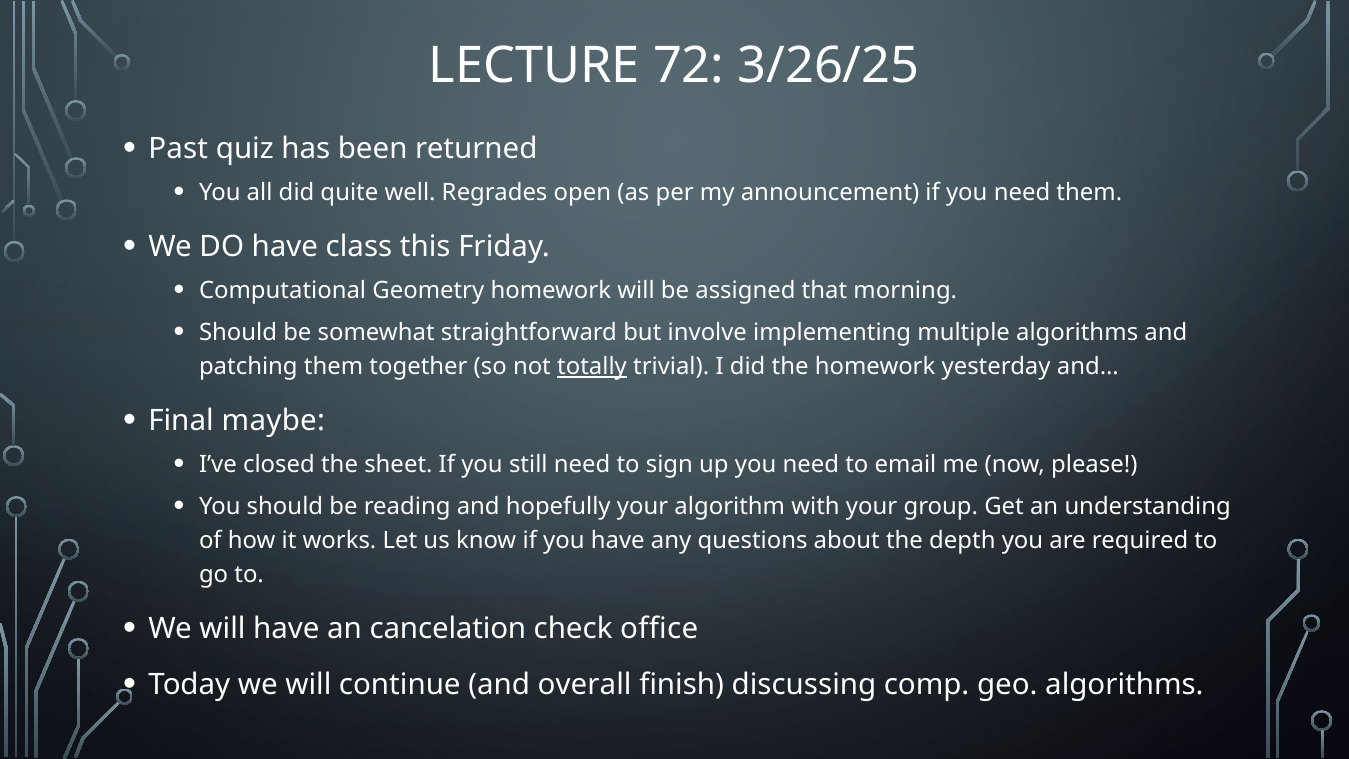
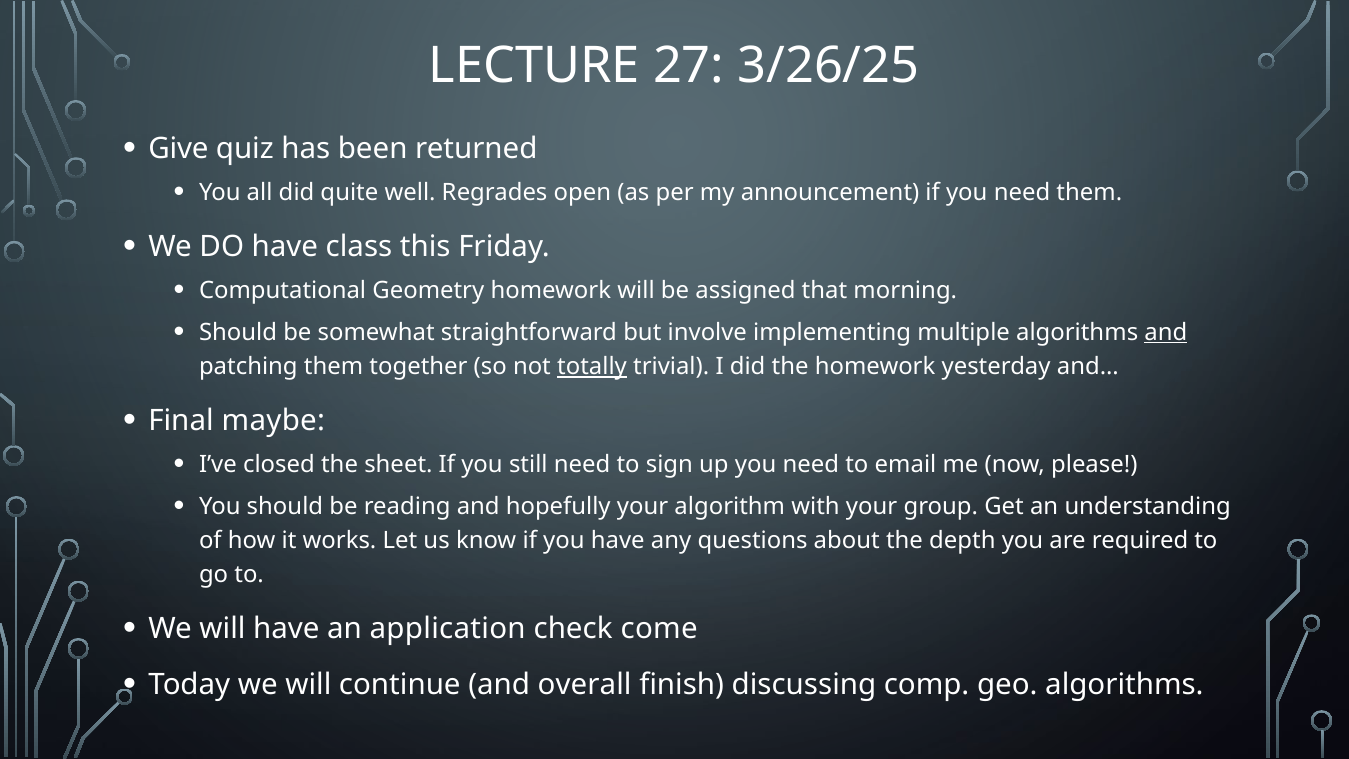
72: 72 -> 27
Past: Past -> Give
and at (1166, 332) underline: none -> present
cancelation: cancelation -> application
office: office -> come
